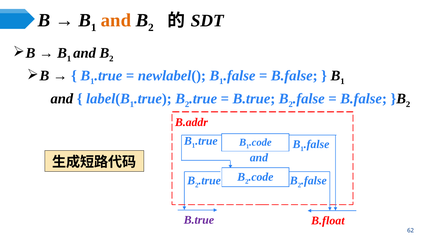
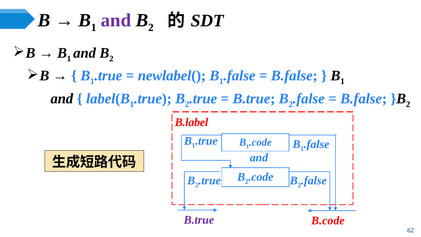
and at (116, 20) colour: orange -> purple
B.addr: B.addr -> B.label
B.float: B.float -> B.code
